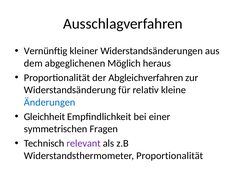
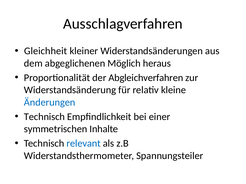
Vernünftig: Vernünftig -> Gleichheit
Gleichheit at (44, 117): Gleichheit -> Technisch
Fragen: Fragen -> Inhalte
relevant colour: purple -> blue
Widerstandsthermometer Proportionalität: Proportionalität -> Spannungsteiler
